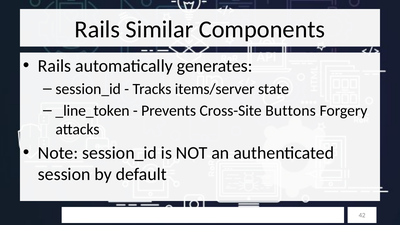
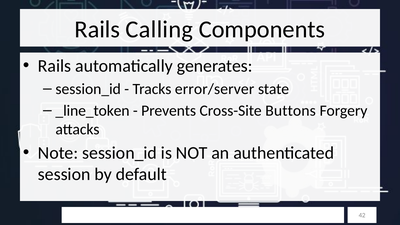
Similar: Similar -> Calling
items/server: items/server -> error/server
